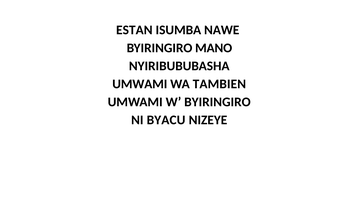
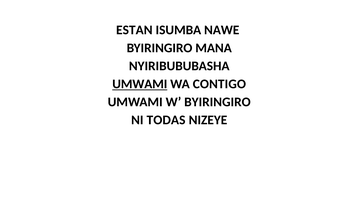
MANO: MANO -> MANA
UMWAMI at (140, 84) underline: none -> present
TAMBIEN: TAMBIEN -> CONTIGO
BYACU: BYACU -> TODAS
